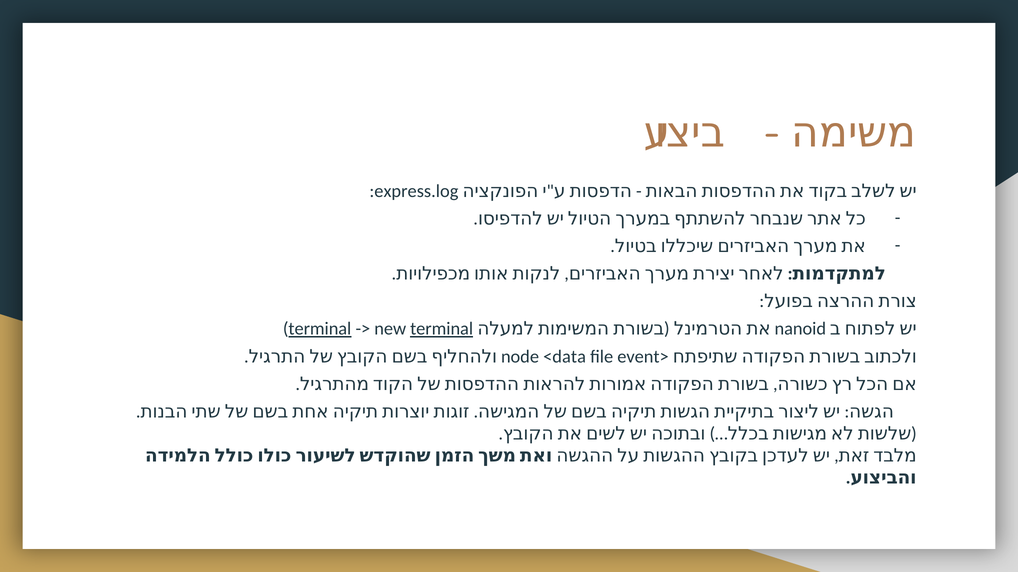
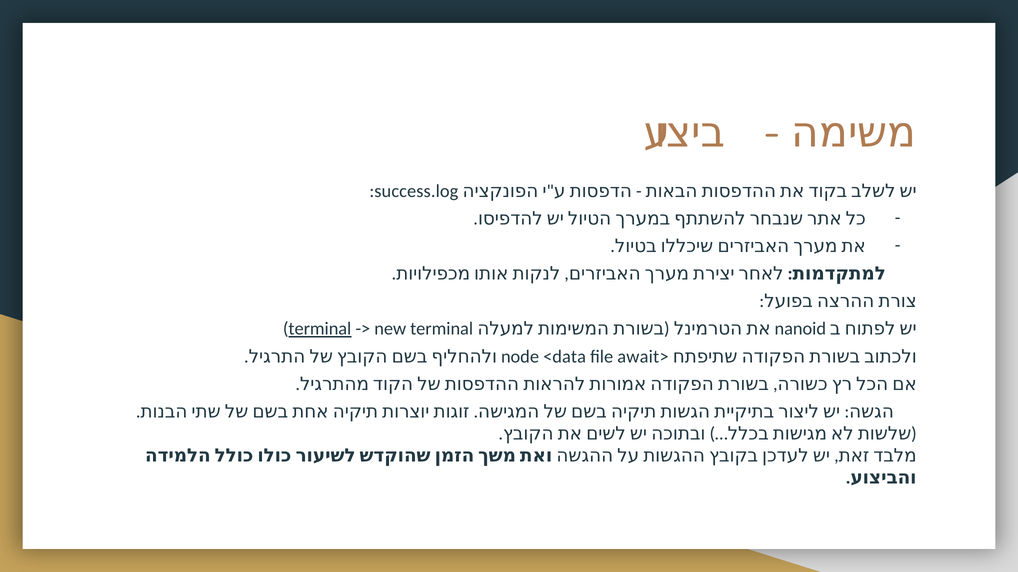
express.log: express.log -> success.log
terminal at (442, 329) underline: present -> none
event: event -> await
